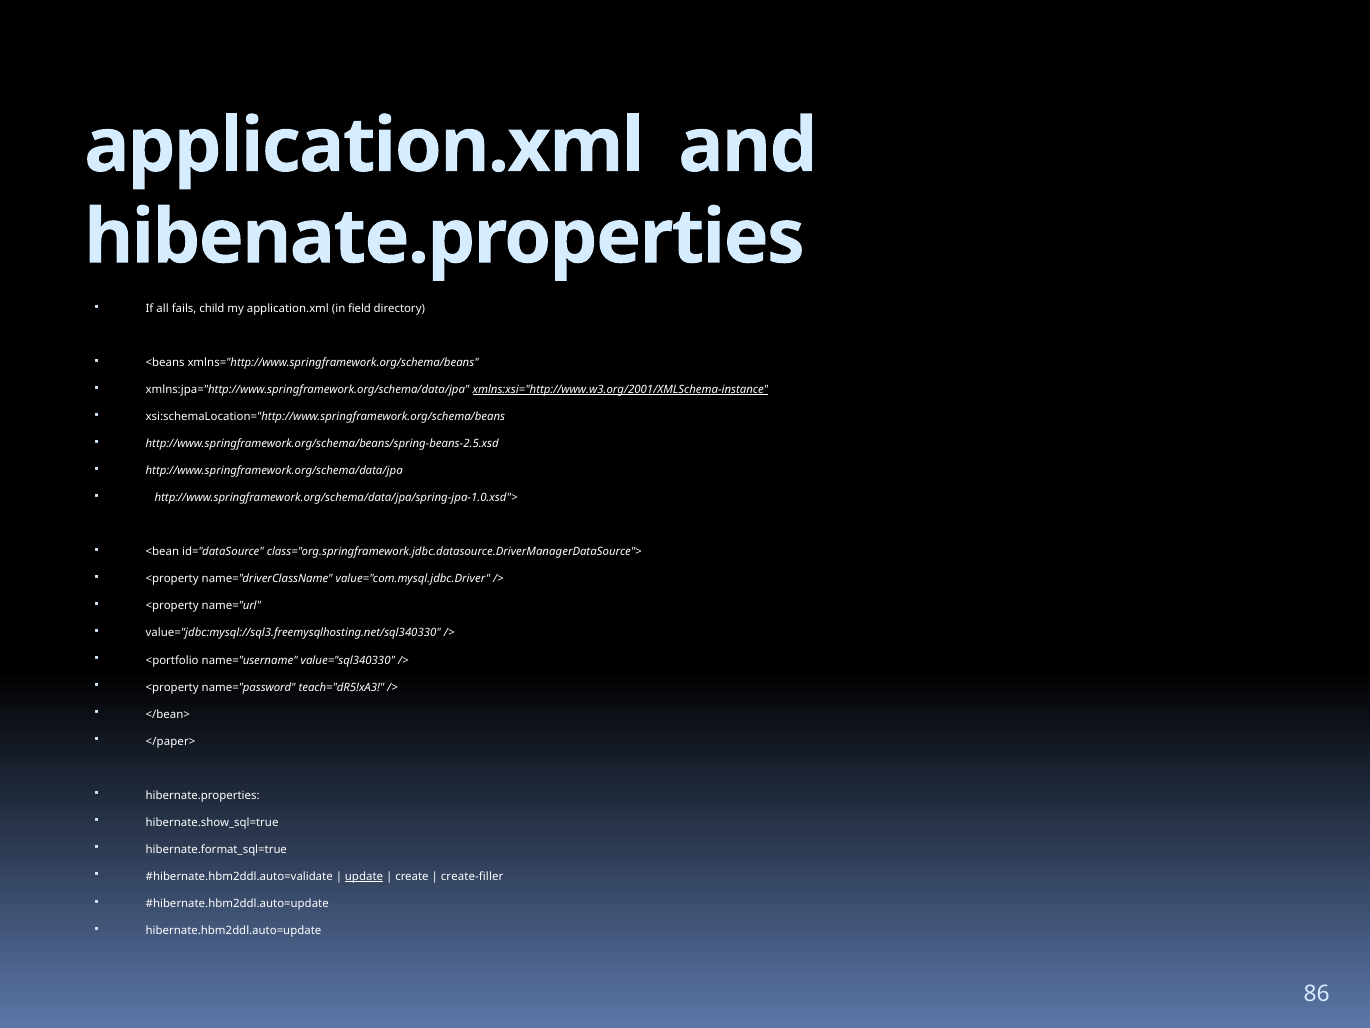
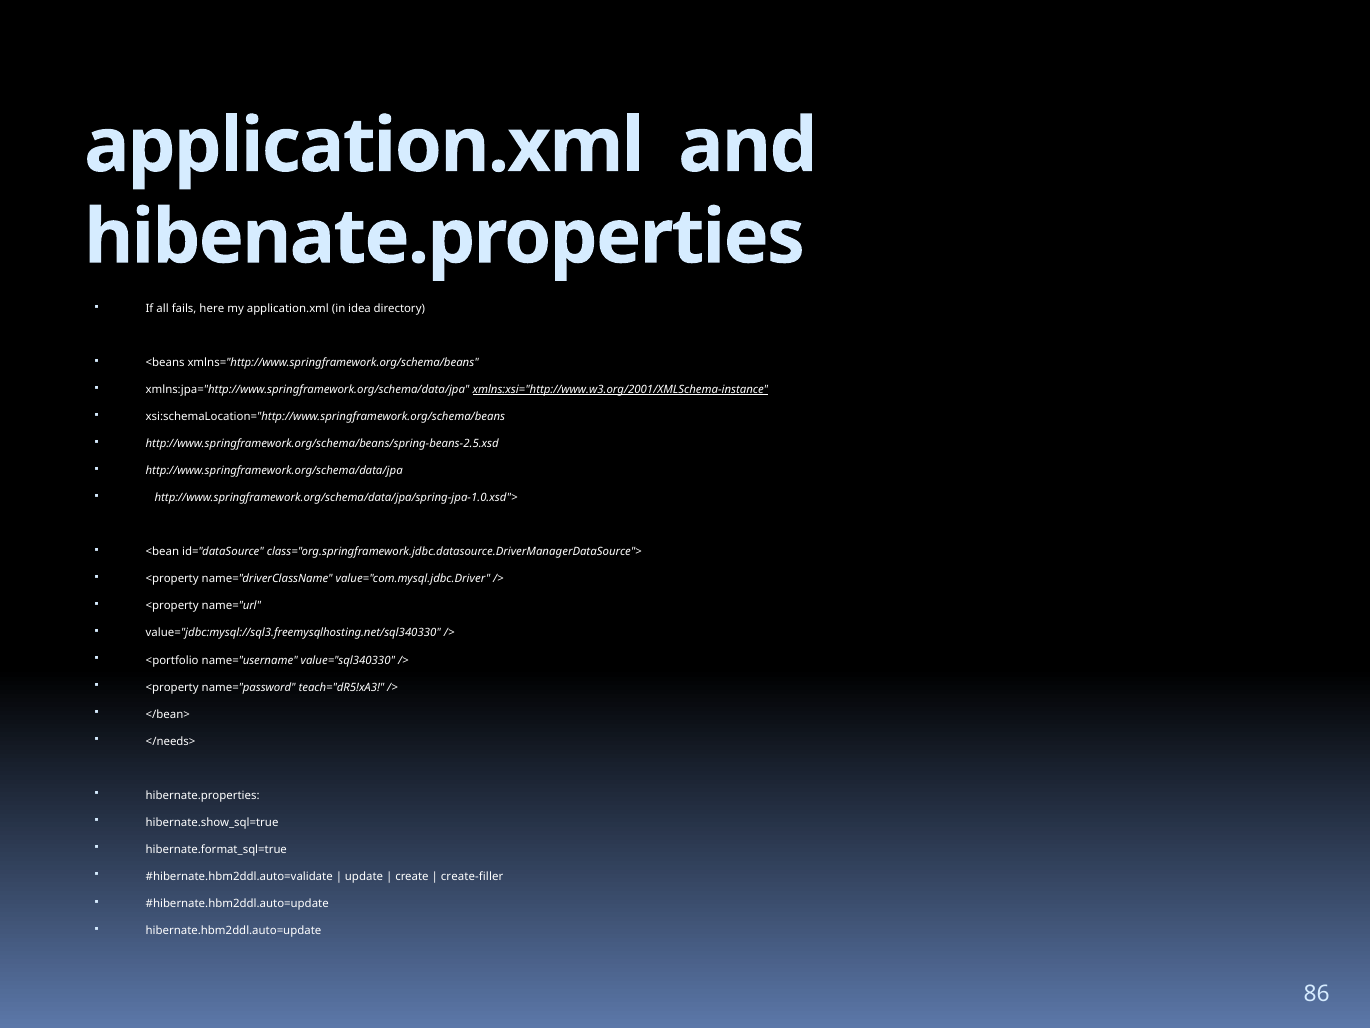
child: child -> here
field: field -> idea
</paper>: </paper> -> </needs>
update underline: present -> none
